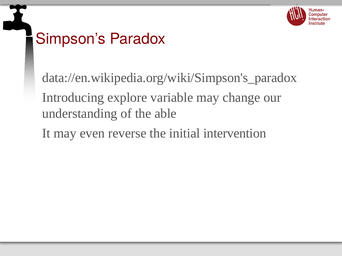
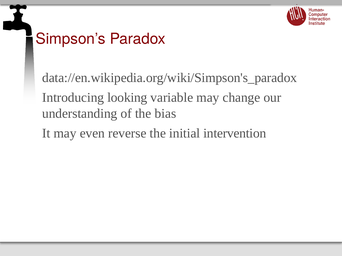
explore: explore -> looking
able: able -> bias
